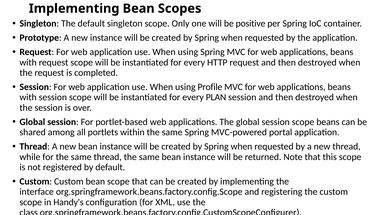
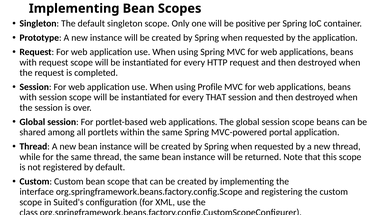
every PLAN: PLAN -> THAT
Handy's: Handy's -> Suited's
